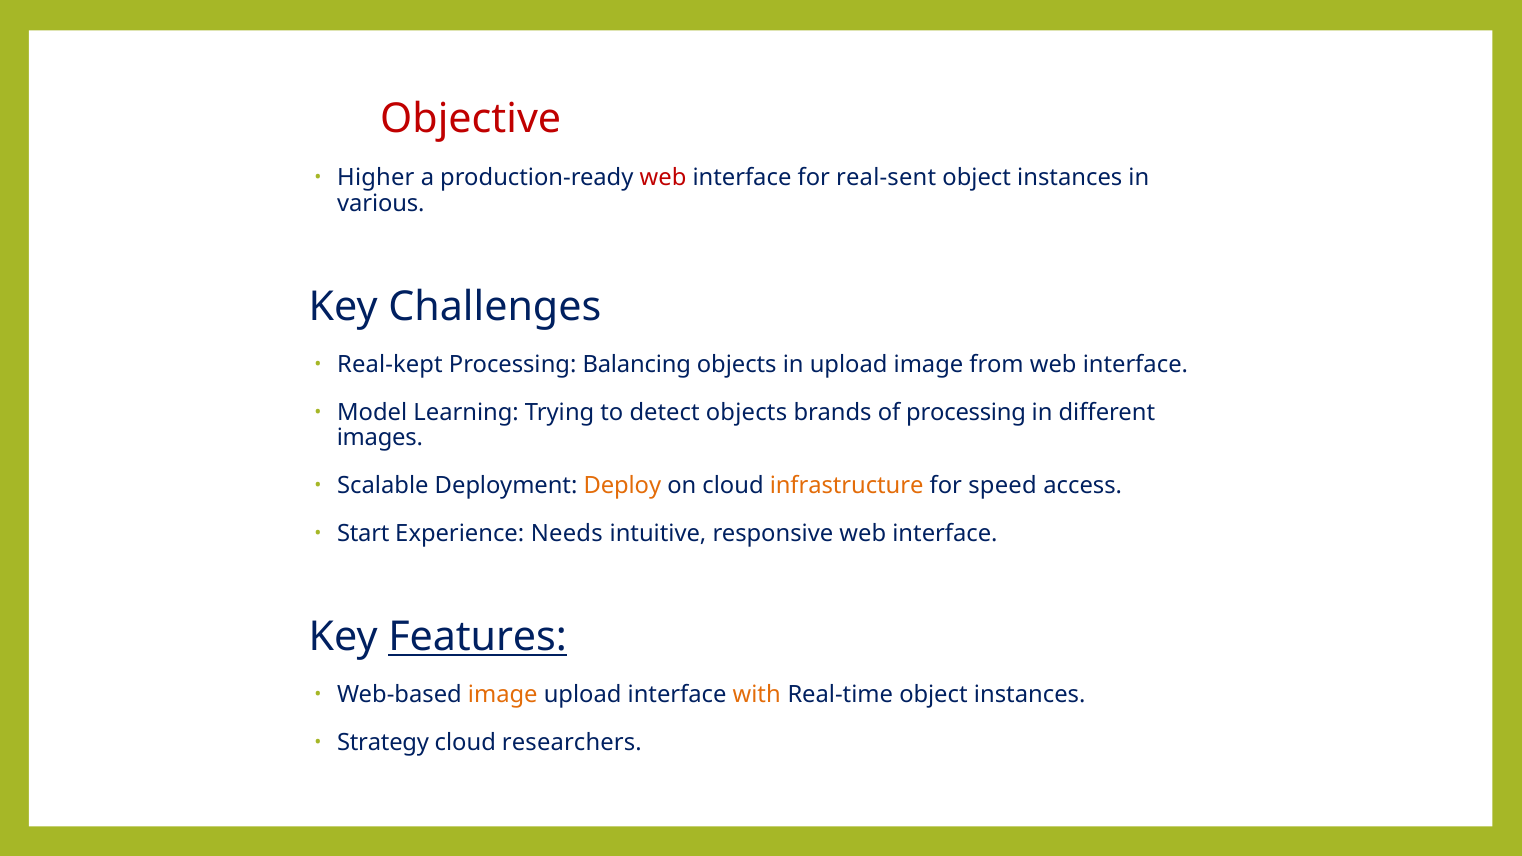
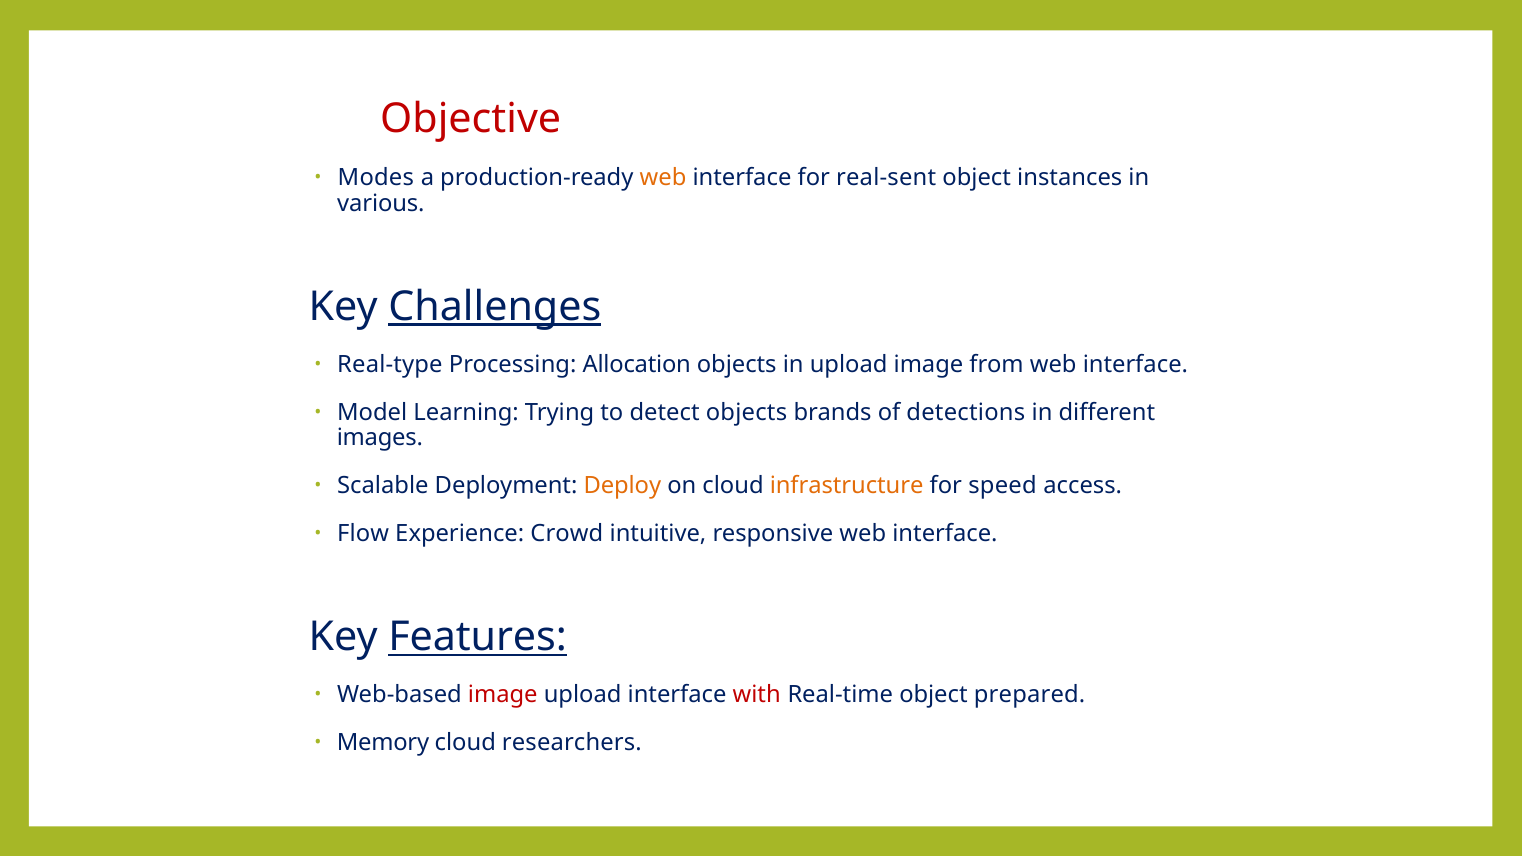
Higher: Higher -> Modes
web at (663, 178) colour: red -> orange
Challenges underline: none -> present
Real-kept: Real-kept -> Real-type
Balancing: Balancing -> Allocation
of processing: processing -> detections
Start: Start -> Flow
Needs: Needs -> Crowd
image at (503, 695) colour: orange -> red
with colour: orange -> red
Real-time object instances: instances -> prepared
Strategy: Strategy -> Memory
